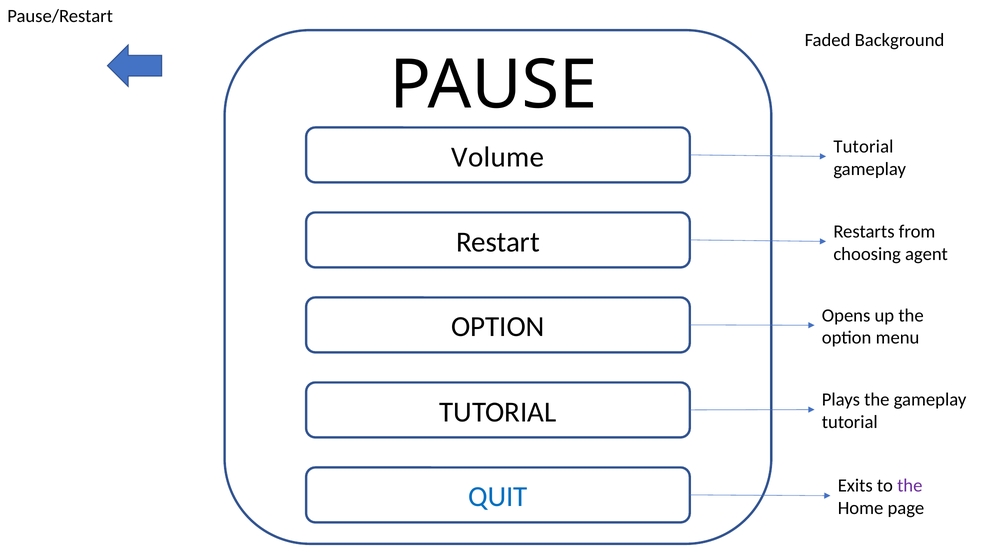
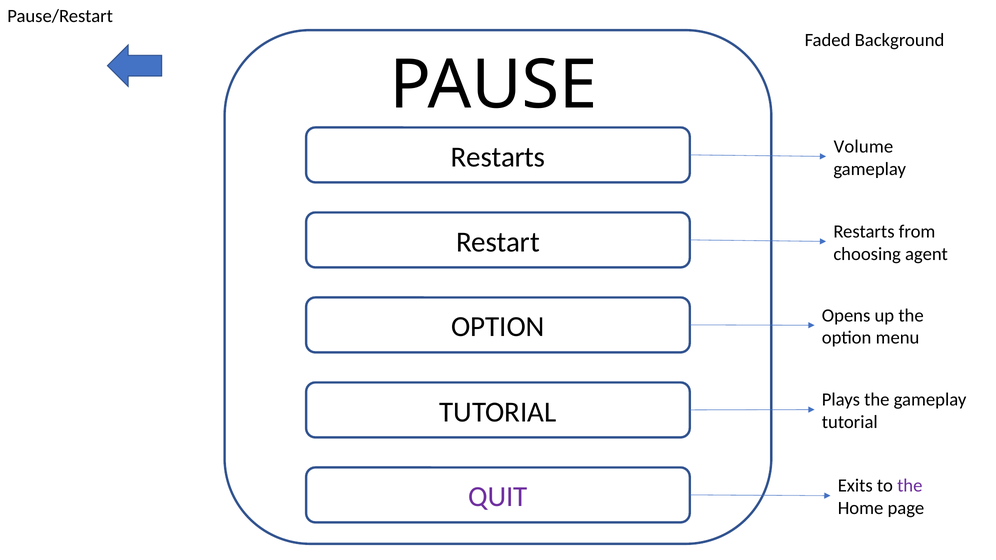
Tutorial at (863, 147): Tutorial -> Volume
Volume at (498, 157): Volume -> Restarts
QUIT colour: blue -> purple
